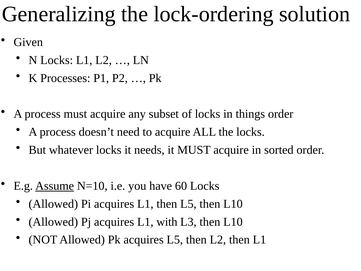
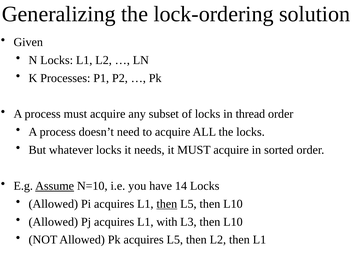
things: things -> thread
60: 60 -> 14
then at (167, 204) underline: none -> present
